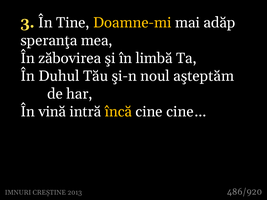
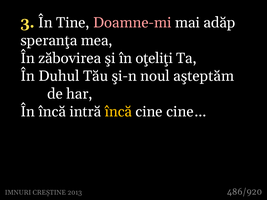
Doamne-mi colour: yellow -> pink
limbă: limbă -> oţeliţi
În vină: vină -> încă
